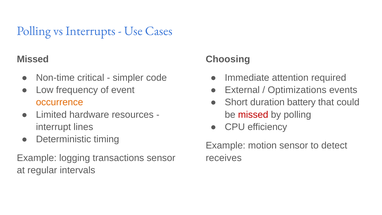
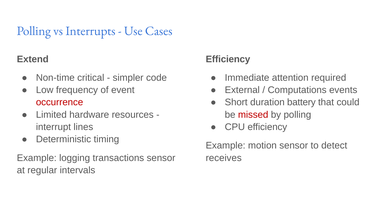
Missed at (33, 59): Missed -> Extend
Choosing at (228, 59): Choosing -> Efficiency
Optimizations: Optimizations -> Computations
occurrence colour: orange -> red
